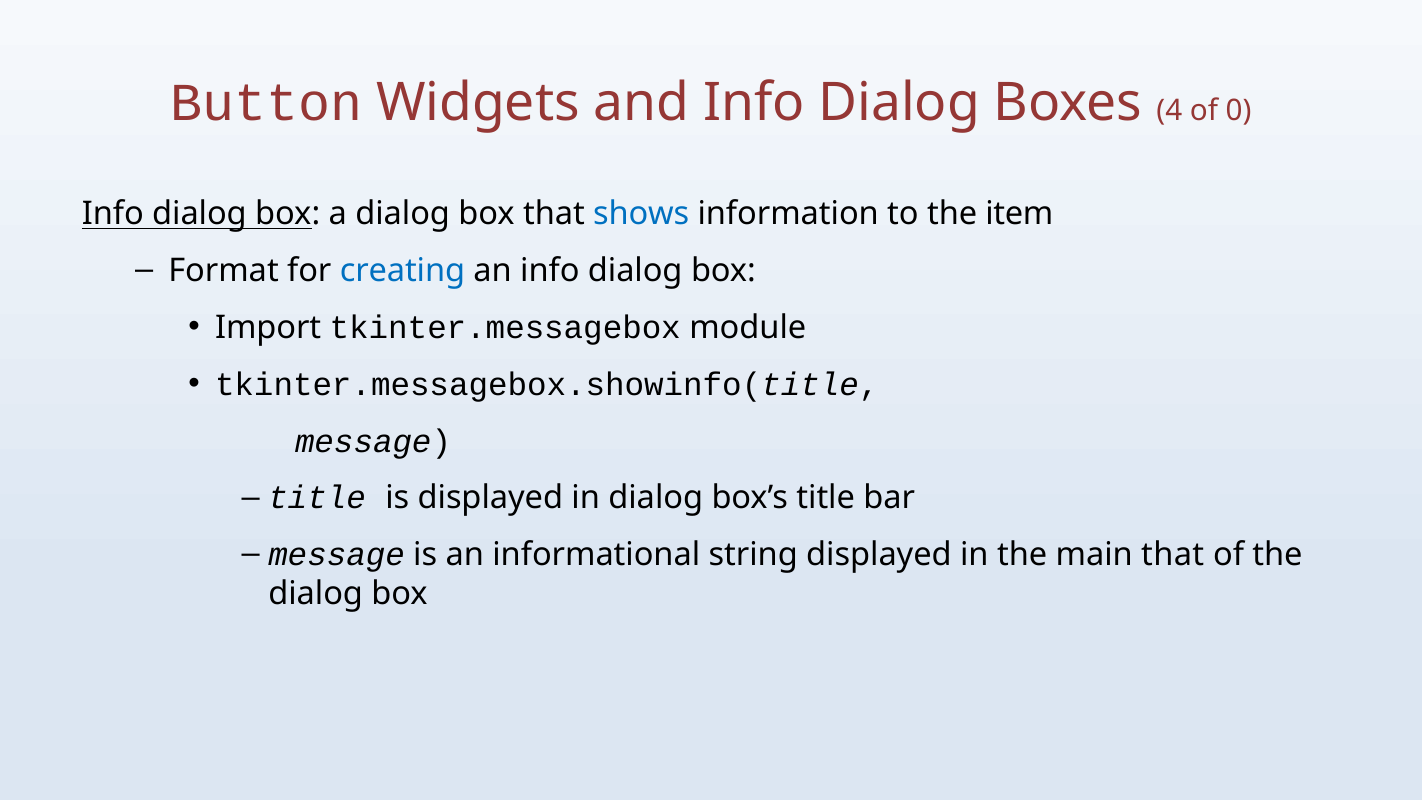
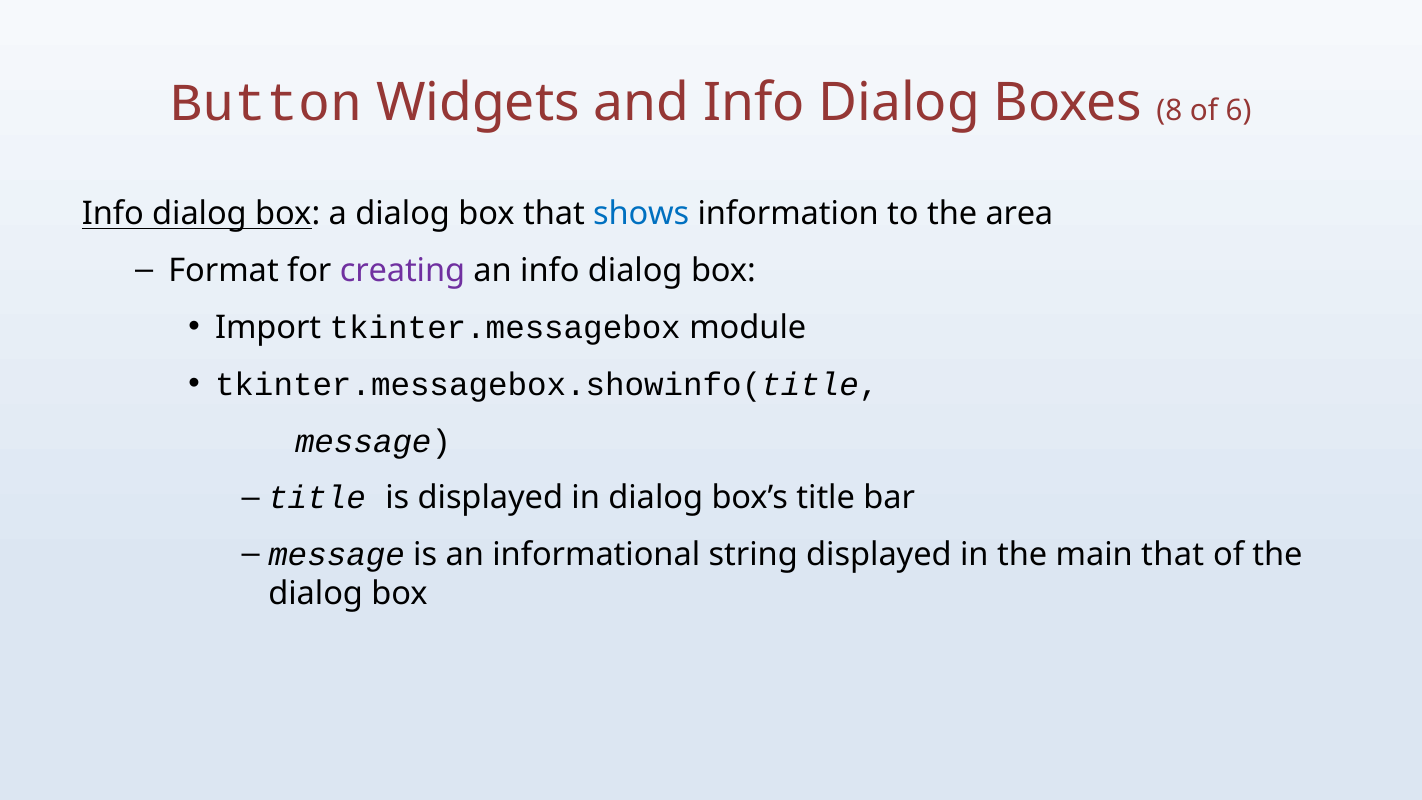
4: 4 -> 8
0: 0 -> 6
item: item -> area
creating colour: blue -> purple
